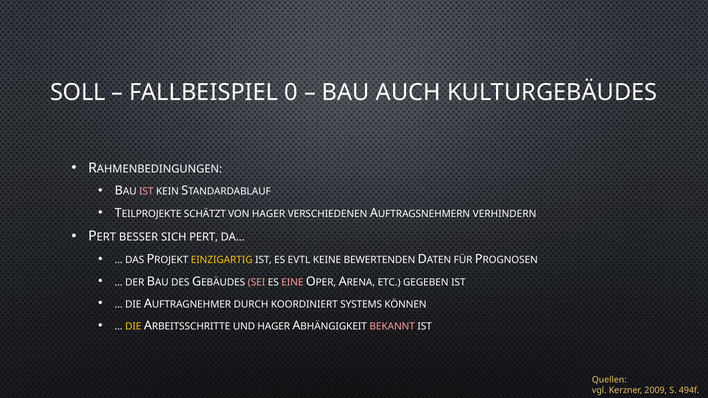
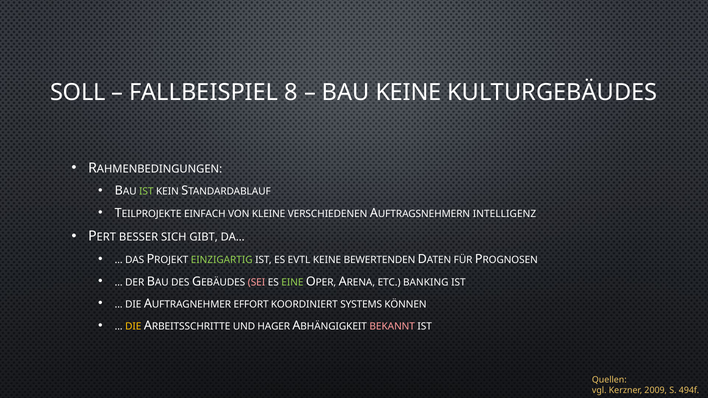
0: 0 -> 8
BAU AUCH: AUCH -> KEINE
IST at (146, 192) colour: pink -> light green
SCHÄTZT: SCHÄTZT -> EINFACH
VON HAGER: HAGER -> KLEINE
VERHINDERN: VERHINDERN -> INTELLIGENZ
PERT: PERT -> GIBT
EINZIGARTIG colour: yellow -> light green
EINE colour: pink -> light green
GEGEBEN: GEGEBEN -> BANKING
DURCH: DURCH -> EFFORT
